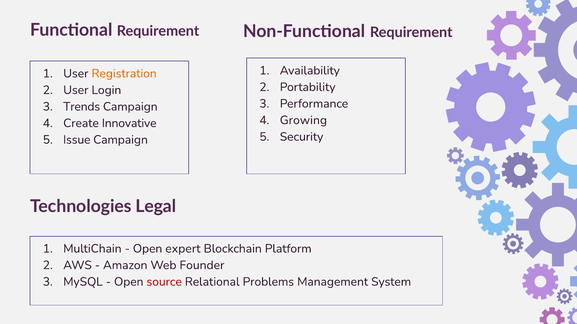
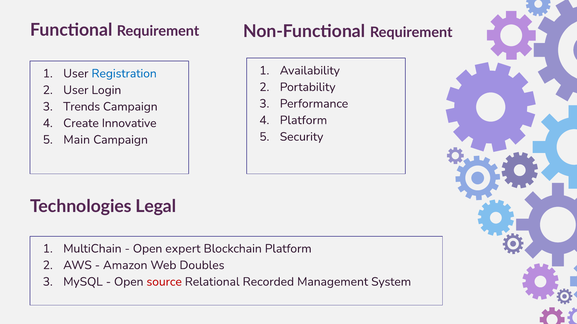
Registration colour: orange -> blue
Growing at (303, 120): Growing -> Platform
Issue: Issue -> Main
Founder: Founder -> Doubles
Problems: Problems -> Recorded
